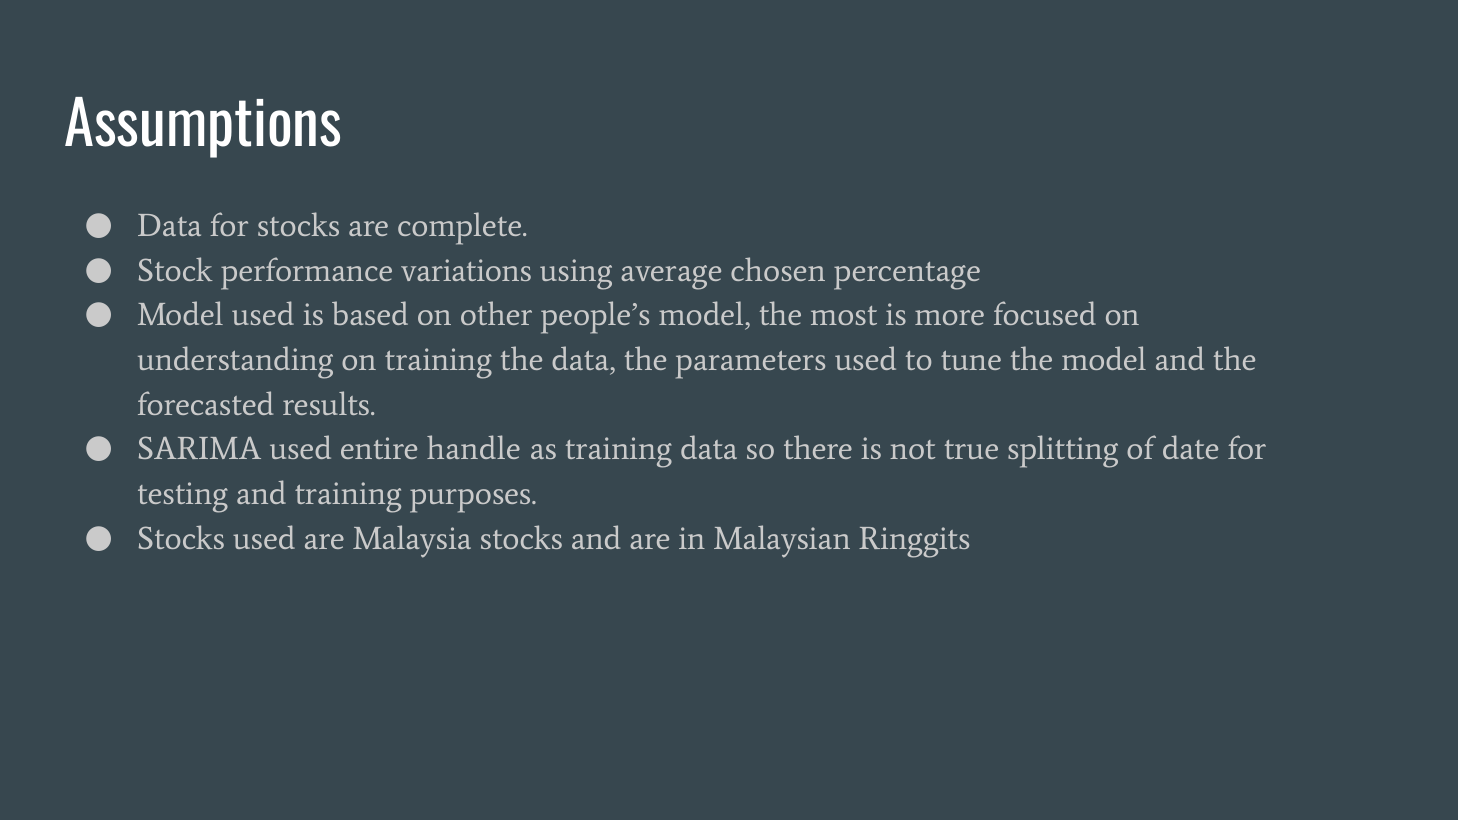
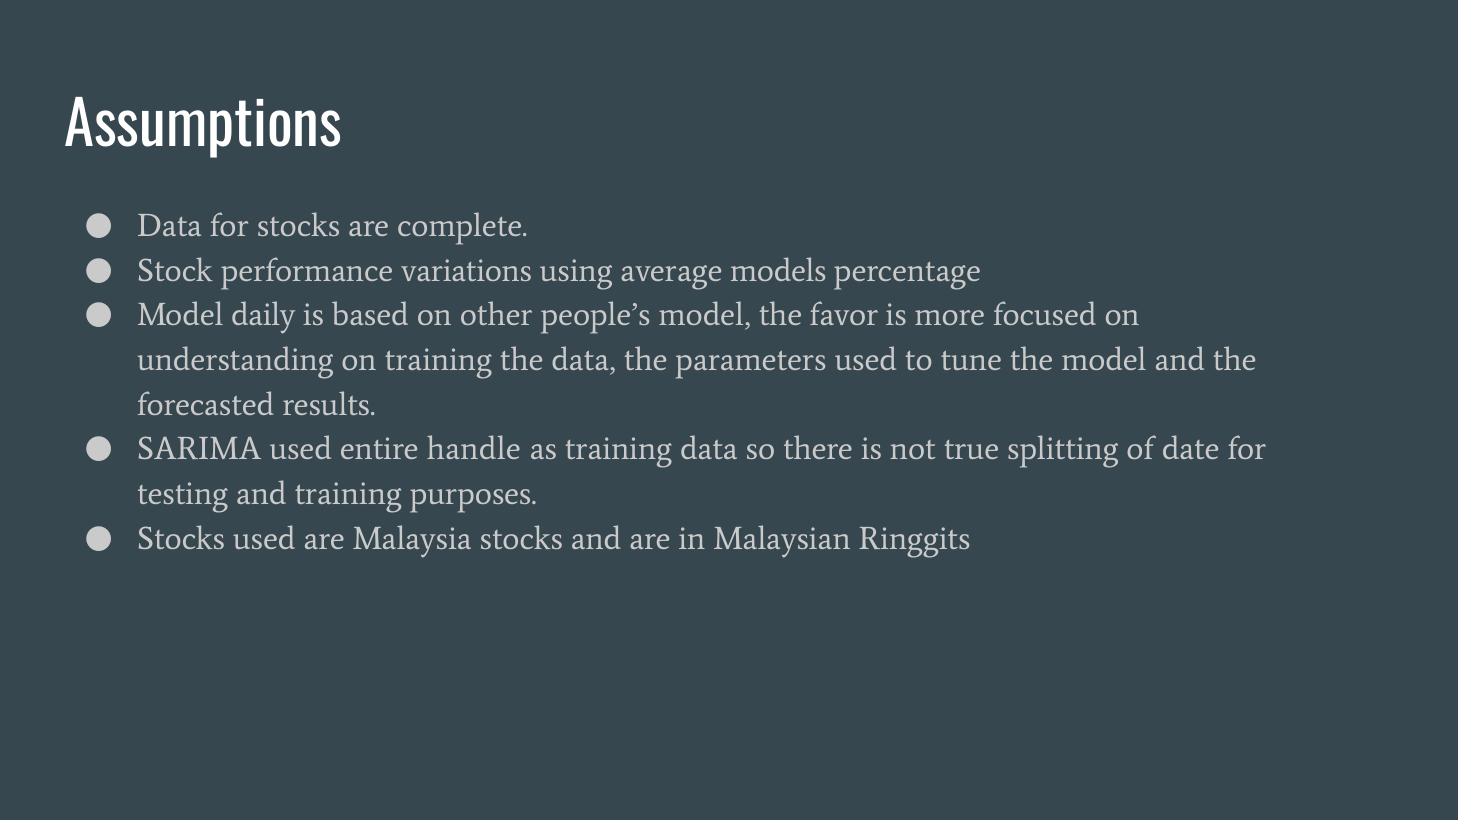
chosen: chosen -> models
Model used: used -> daily
most: most -> favor
